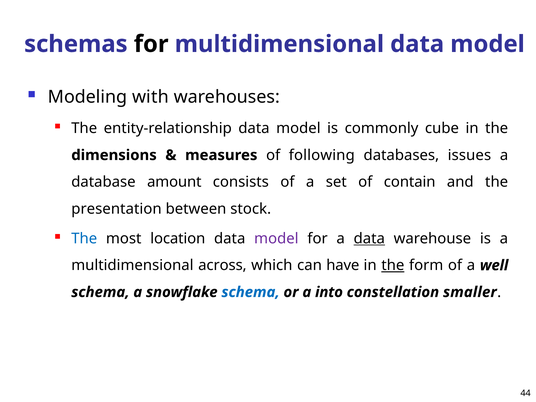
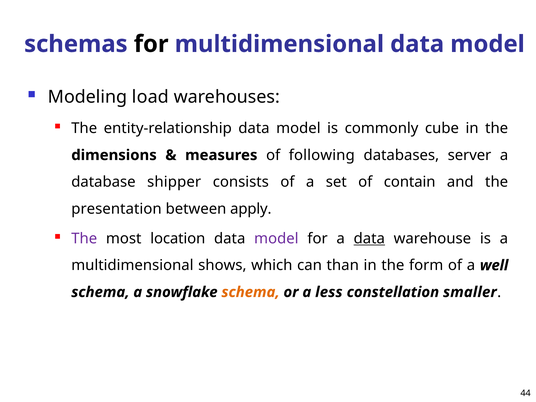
with: with -> load
issues: issues -> server
amount: amount -> shipper
stock: stock -> apply
The at (84, 239) colour: blue -> purple
across: across -> shows
have: have -> than
the at (393, 265) underline: present -> none
schema at (251, 292) colour: blue -> orange
into: into -> less
